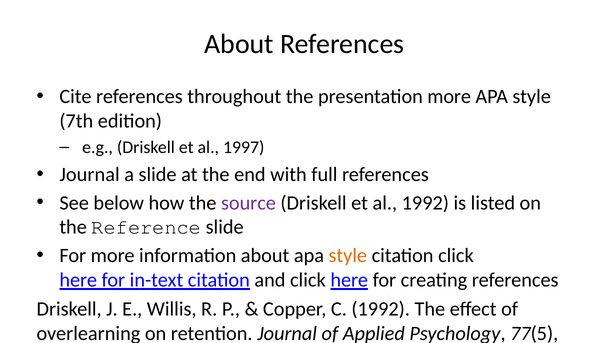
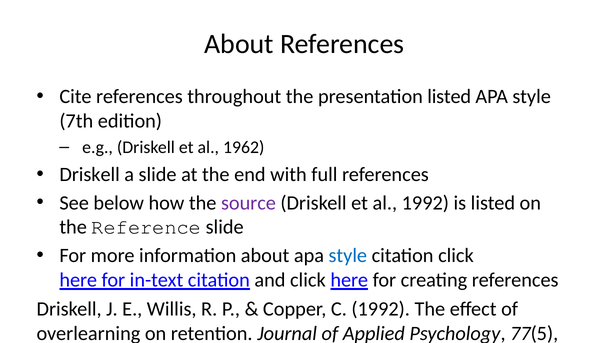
presentation more: more -> listed
1997: 1997 -> 1962
Journal at (90, 174): Journal -> Driskell
style at (348, 255) colour: orange -> blue
